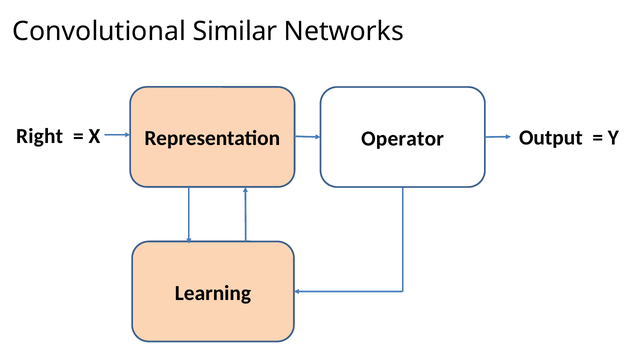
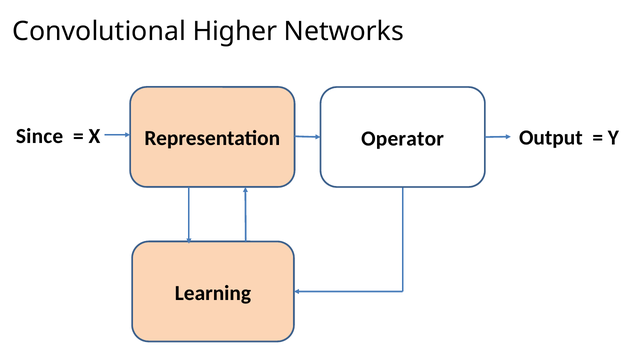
Similar: Similar -> Higher
Right: Right -> Since
